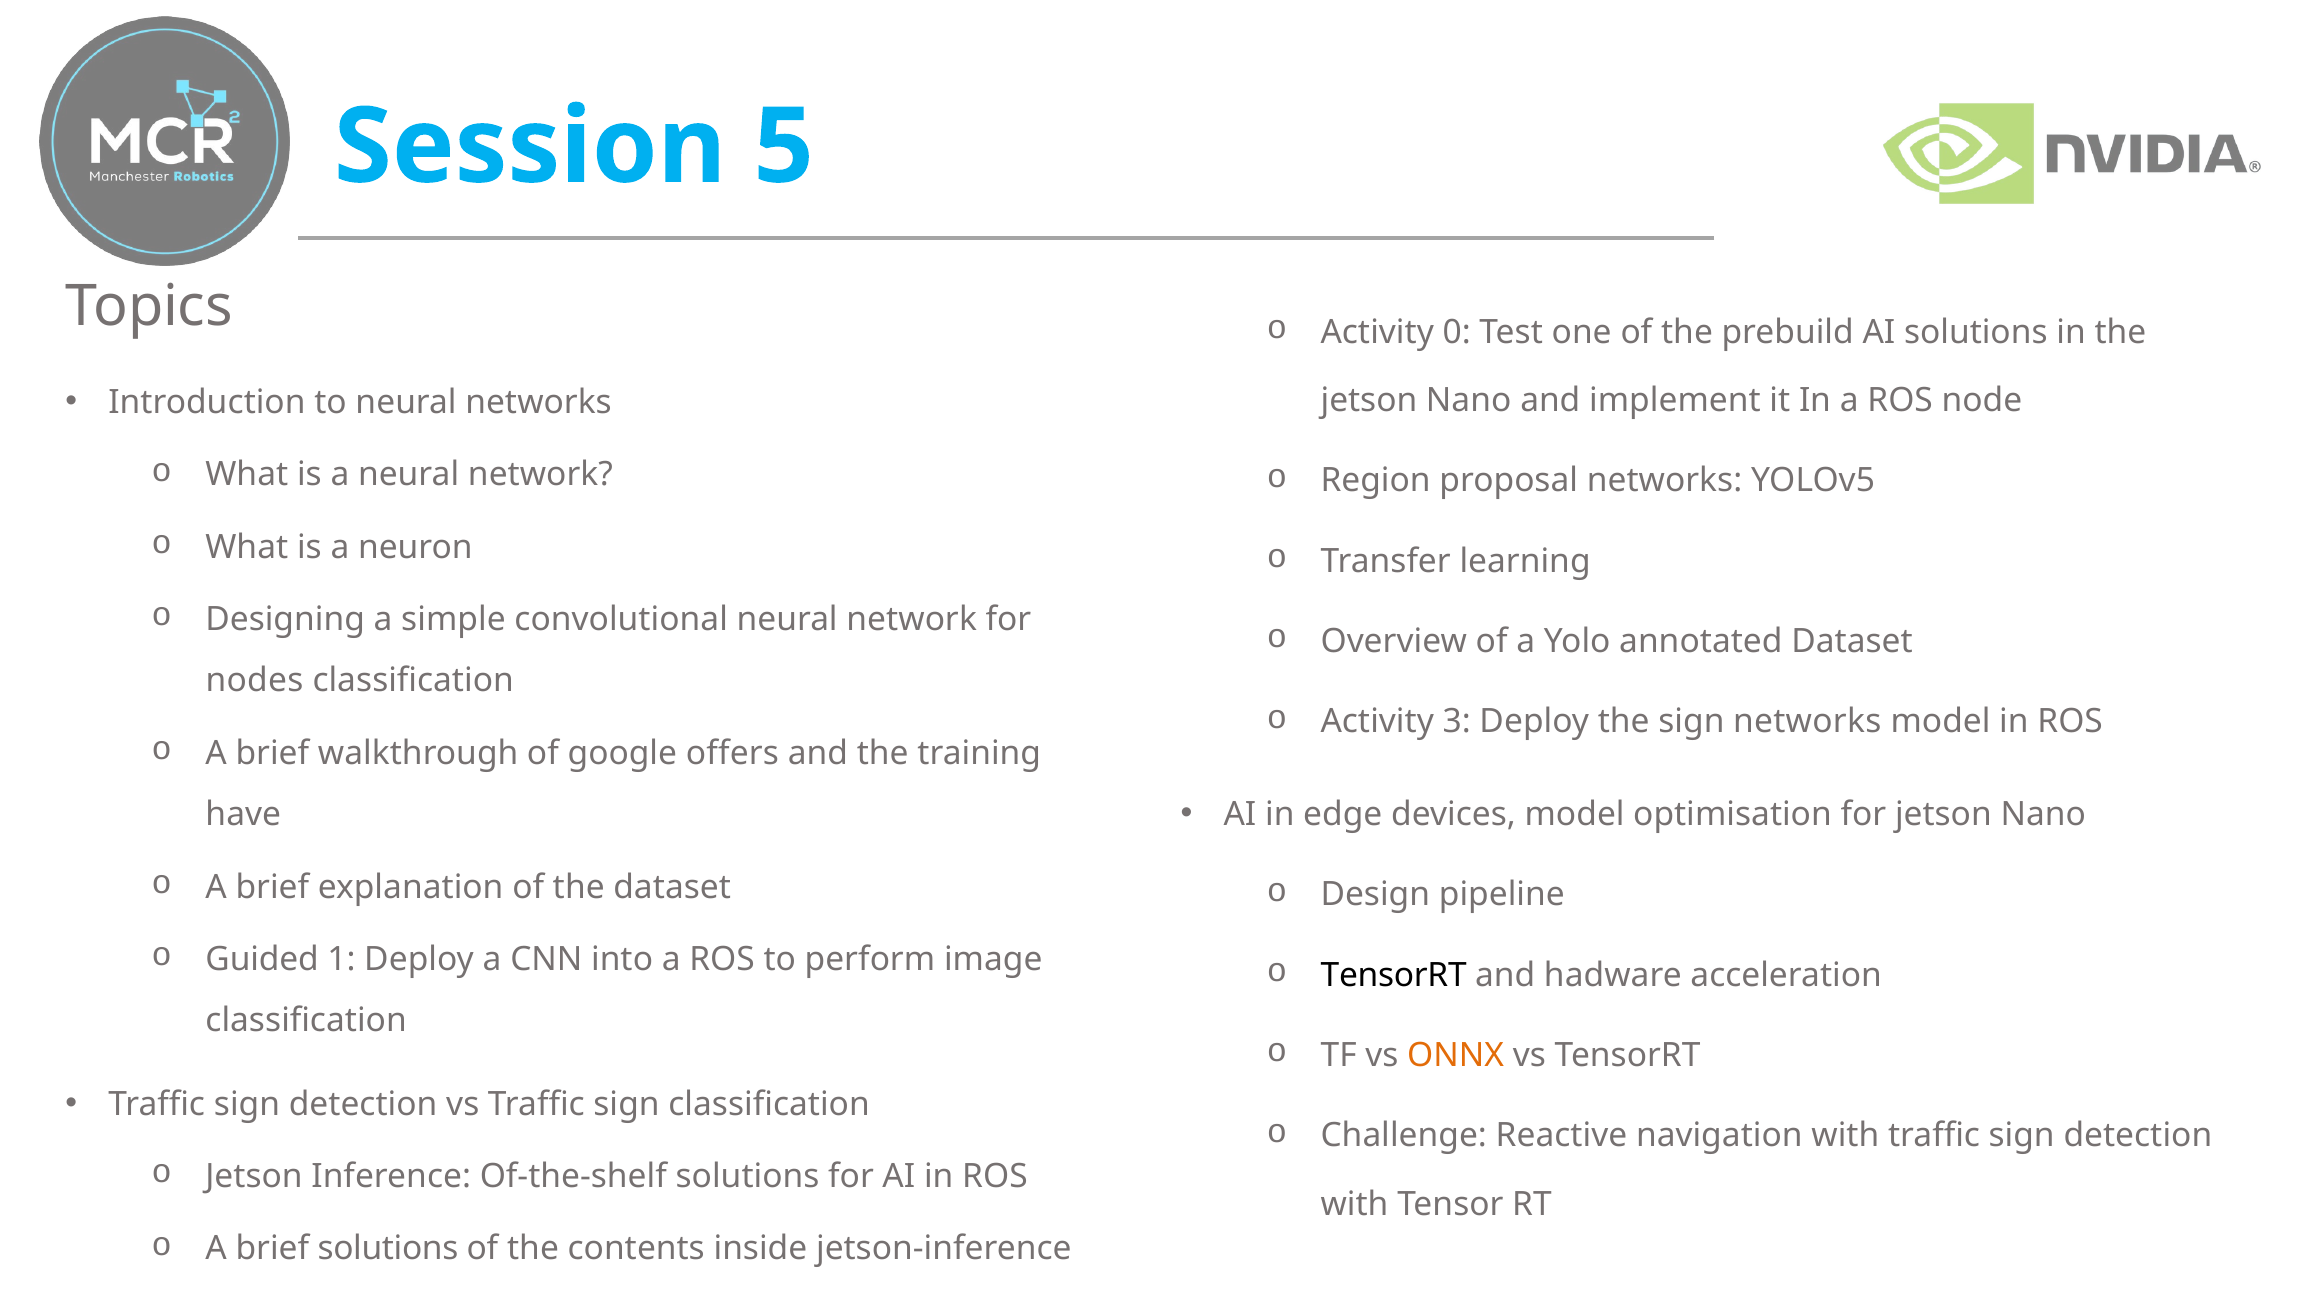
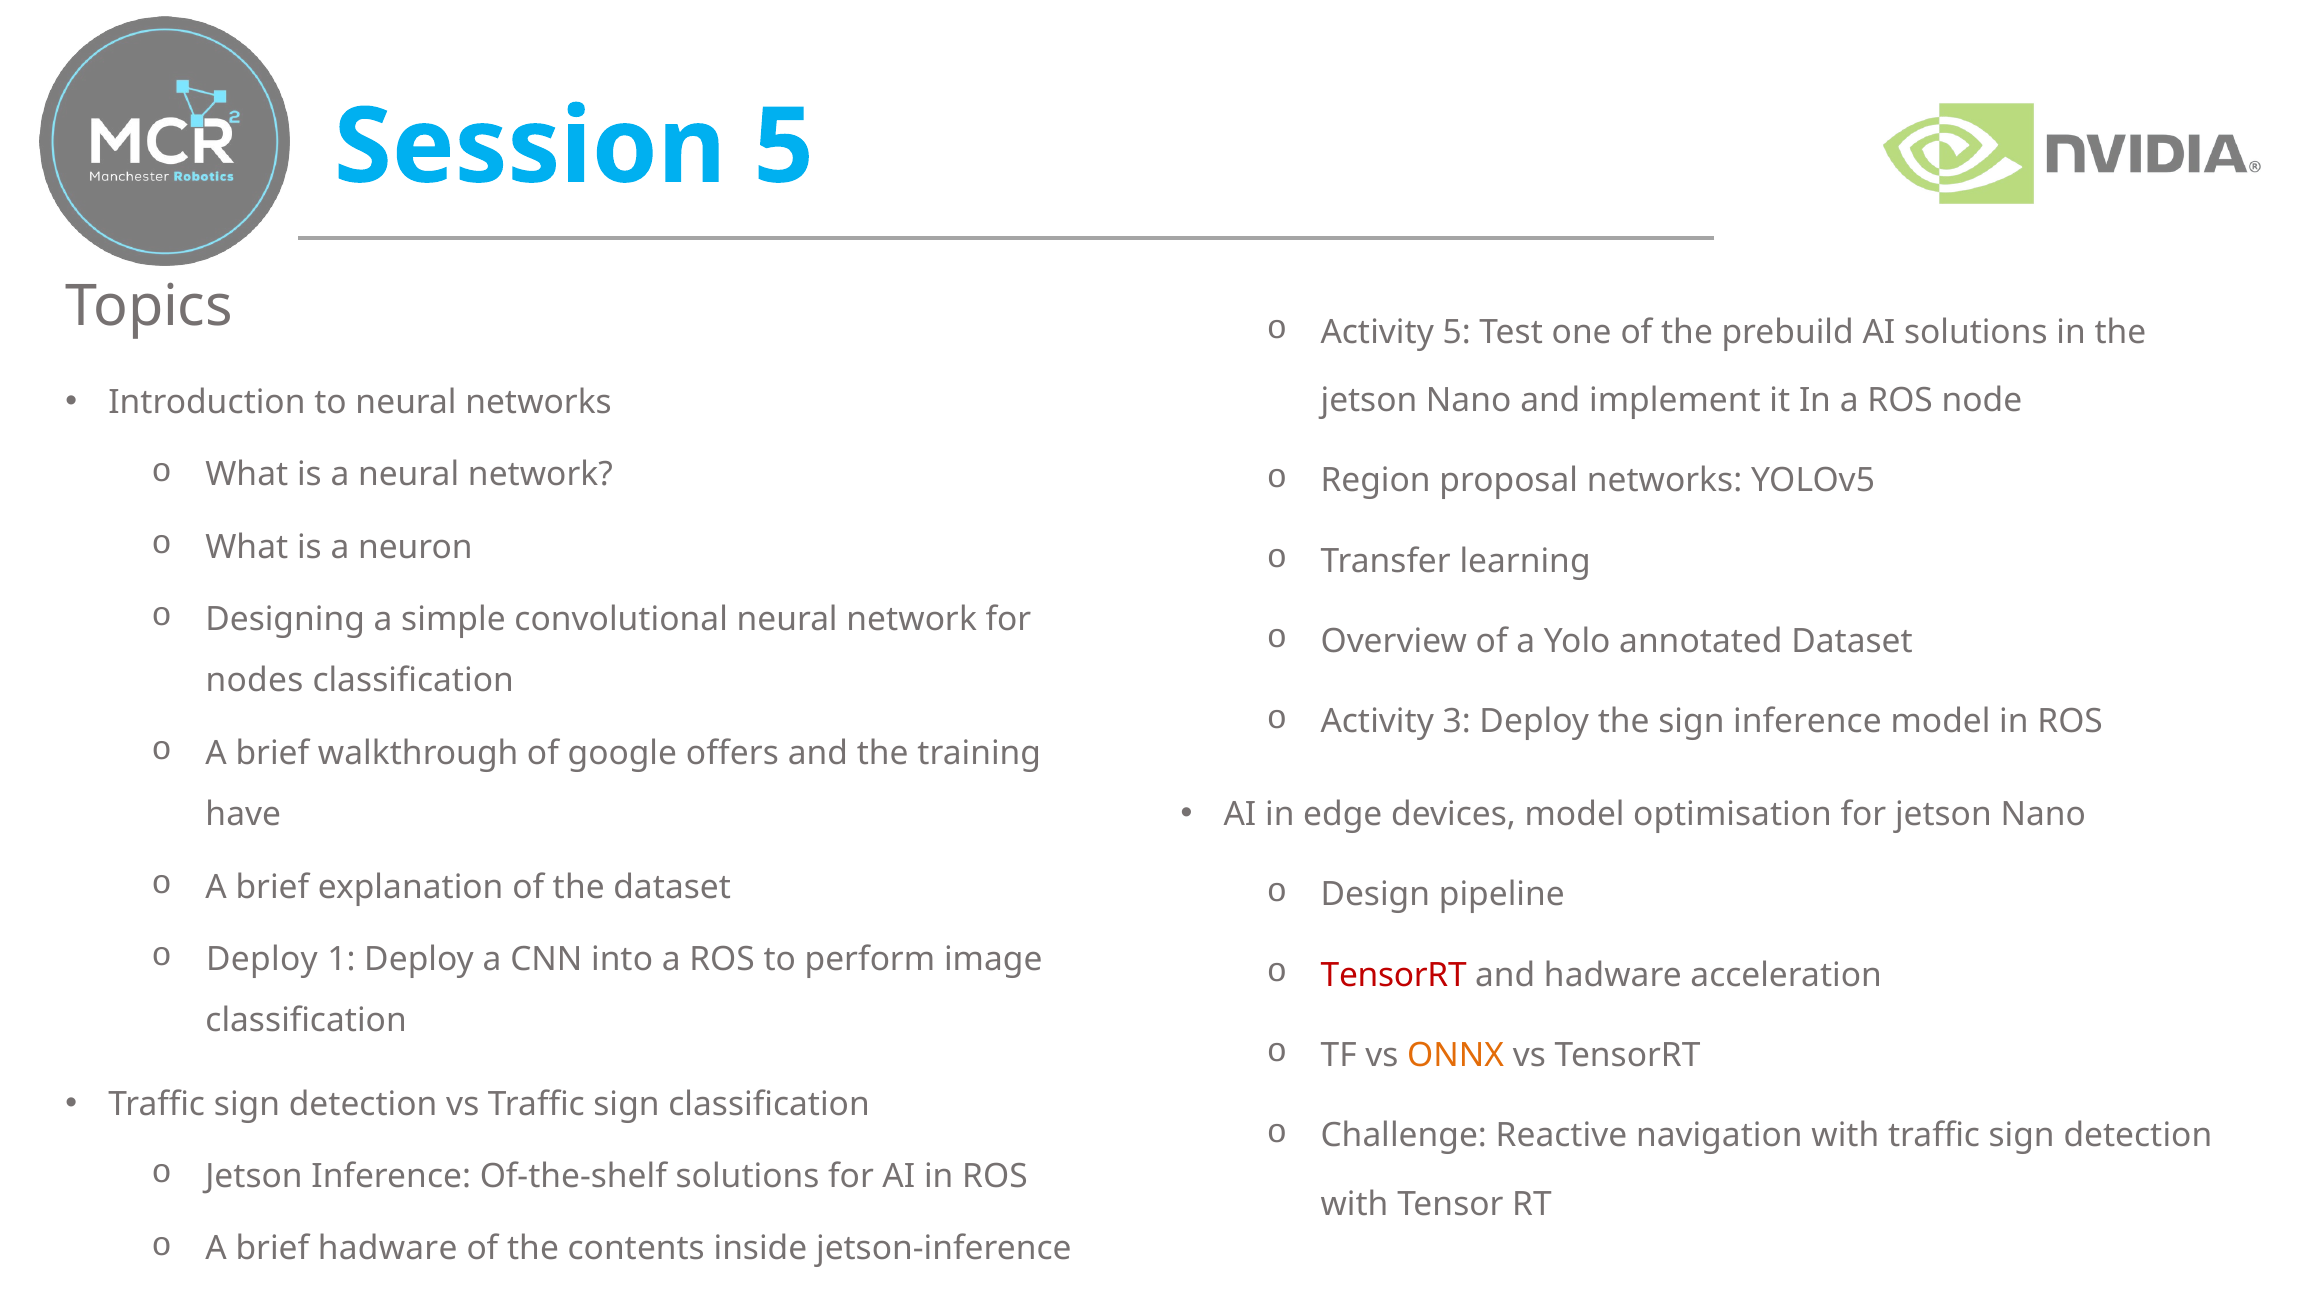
Activity 0: 0 -> 5
sign networks: networks -> inference
Guided at (262, 959): Guided -> Deploy
TensorRT at (1394, 975) colour: black -> red
brief solutions: solutions -> hadware
